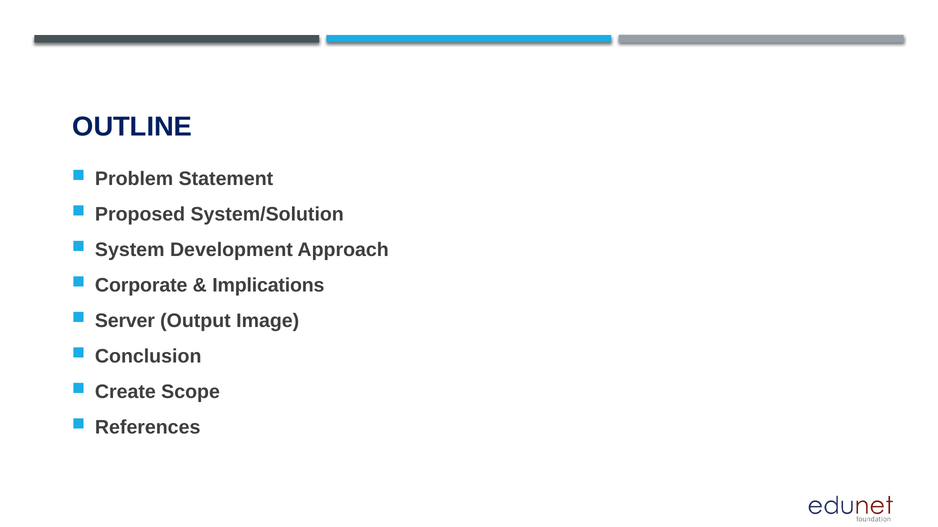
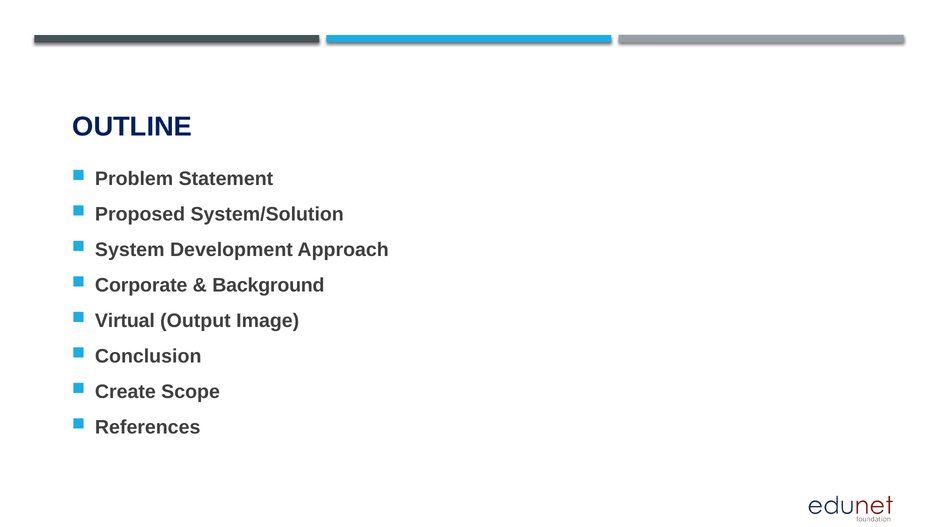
Implications: Implications -> Background
Server: Server -> Virtual
